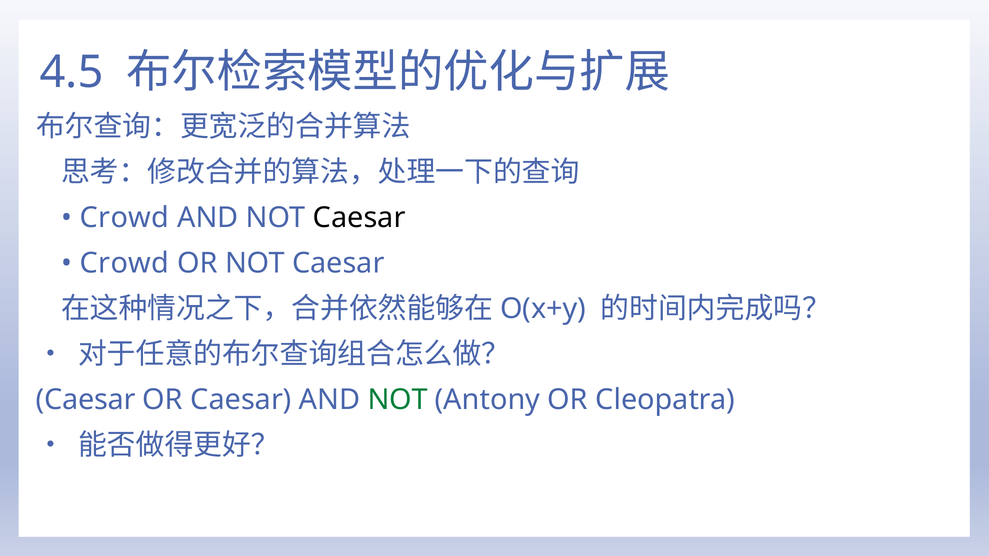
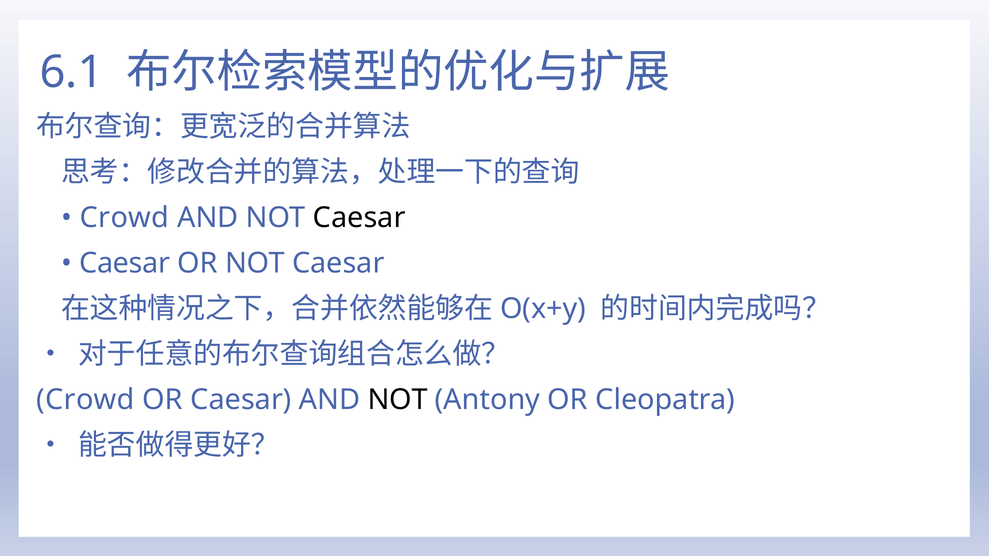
4.5: 4.5 -> 6.1
Crowd at (124, 263): Crowd -> Caesar
Caesar at (86, 400): Caesar -> Crowd
NOT at (398, 400) colour: green -> black
